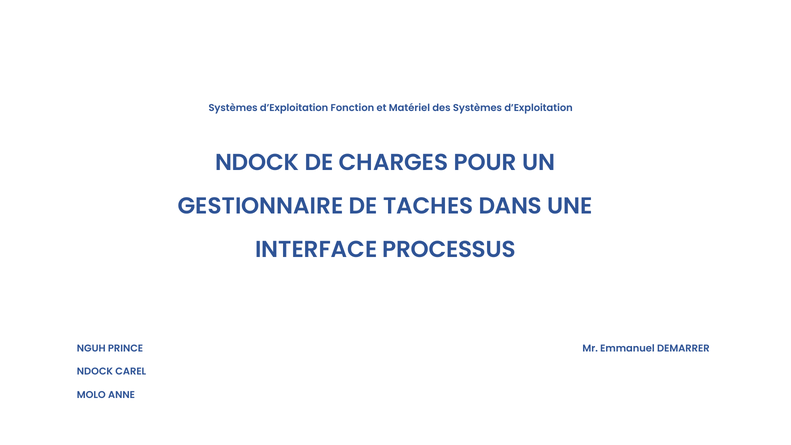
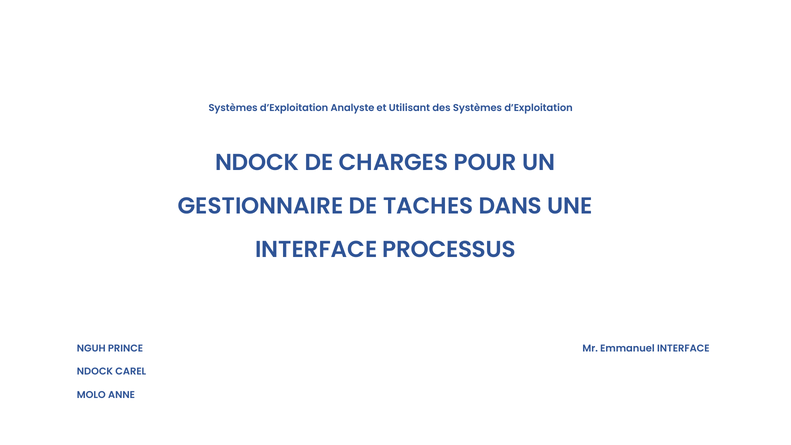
Fonction: Fonction -> Analyste
Matériel: Matériel -> Utilisant
Emmanuel DEMARRER: DEMARRER -> INTERFACE
